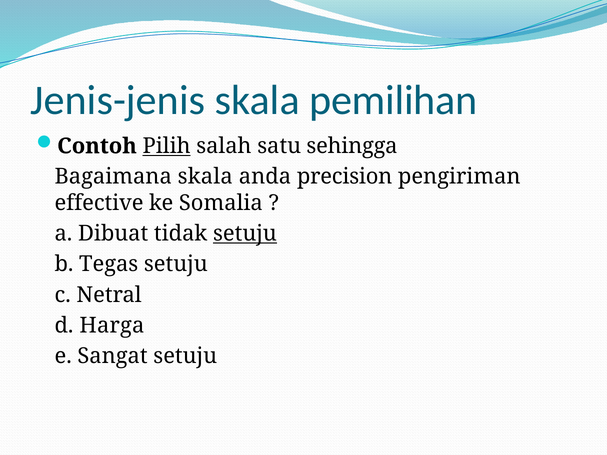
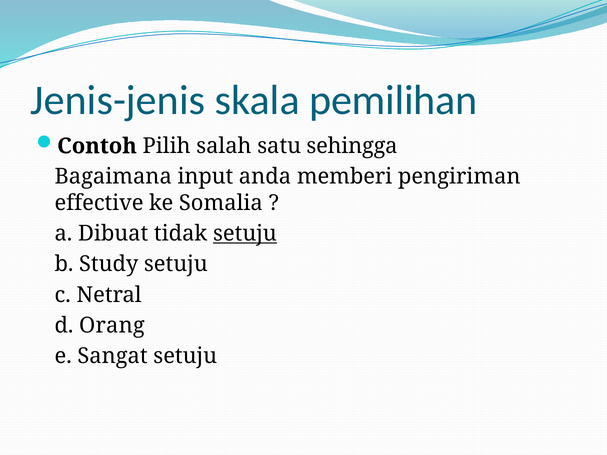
Pilih underline: present -> none
Bagaimana skala: skala -> input
precision: precision -> memberi
Tegas: Tegas -> Study
Harga: Harga -> Orang
